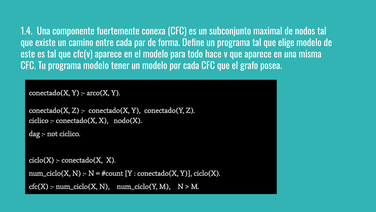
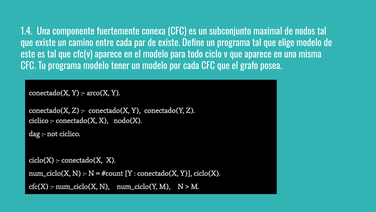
de forma: forma -> existe
hace: hace -> ciclo
